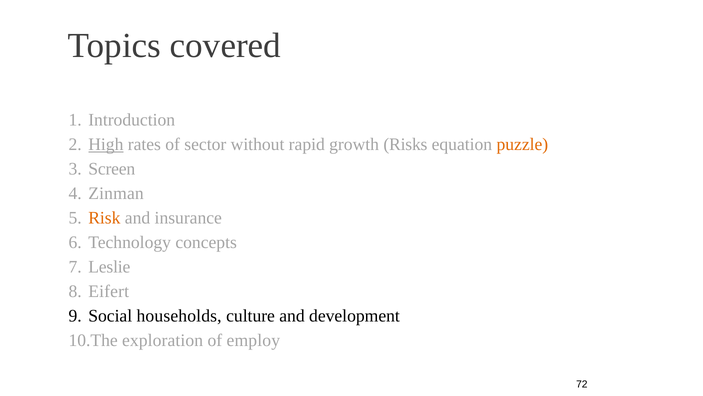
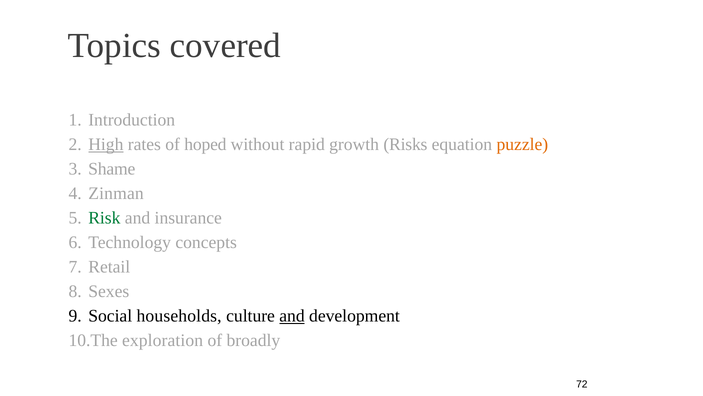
sector: sector -> hoped
Screen: Screen -> Shame
Risk colour: orange -> green
Leslie: Leslie -> Retail
Eifert: Eifert -> Sexes
and at (292, 316) underline: none -> present
employ: employ -> broadly
